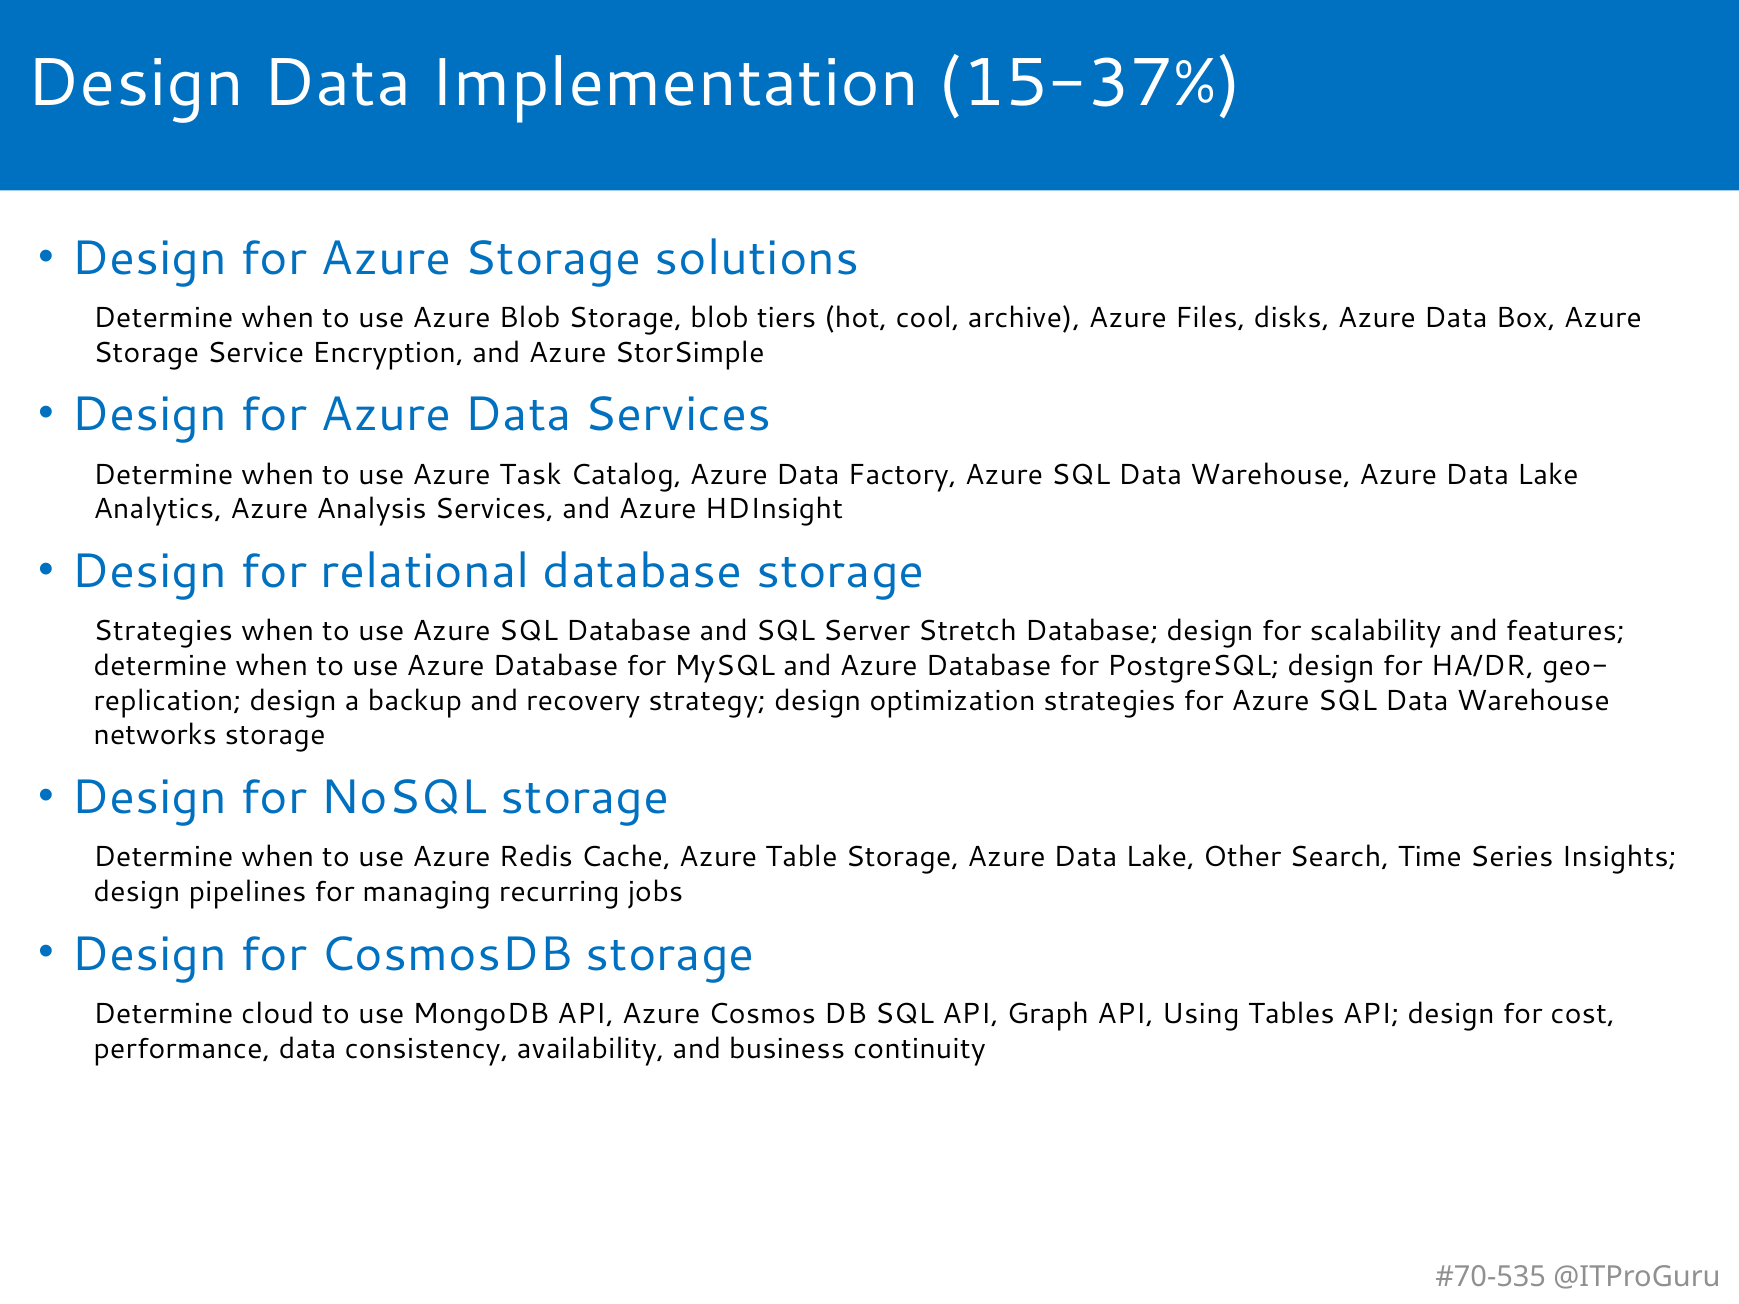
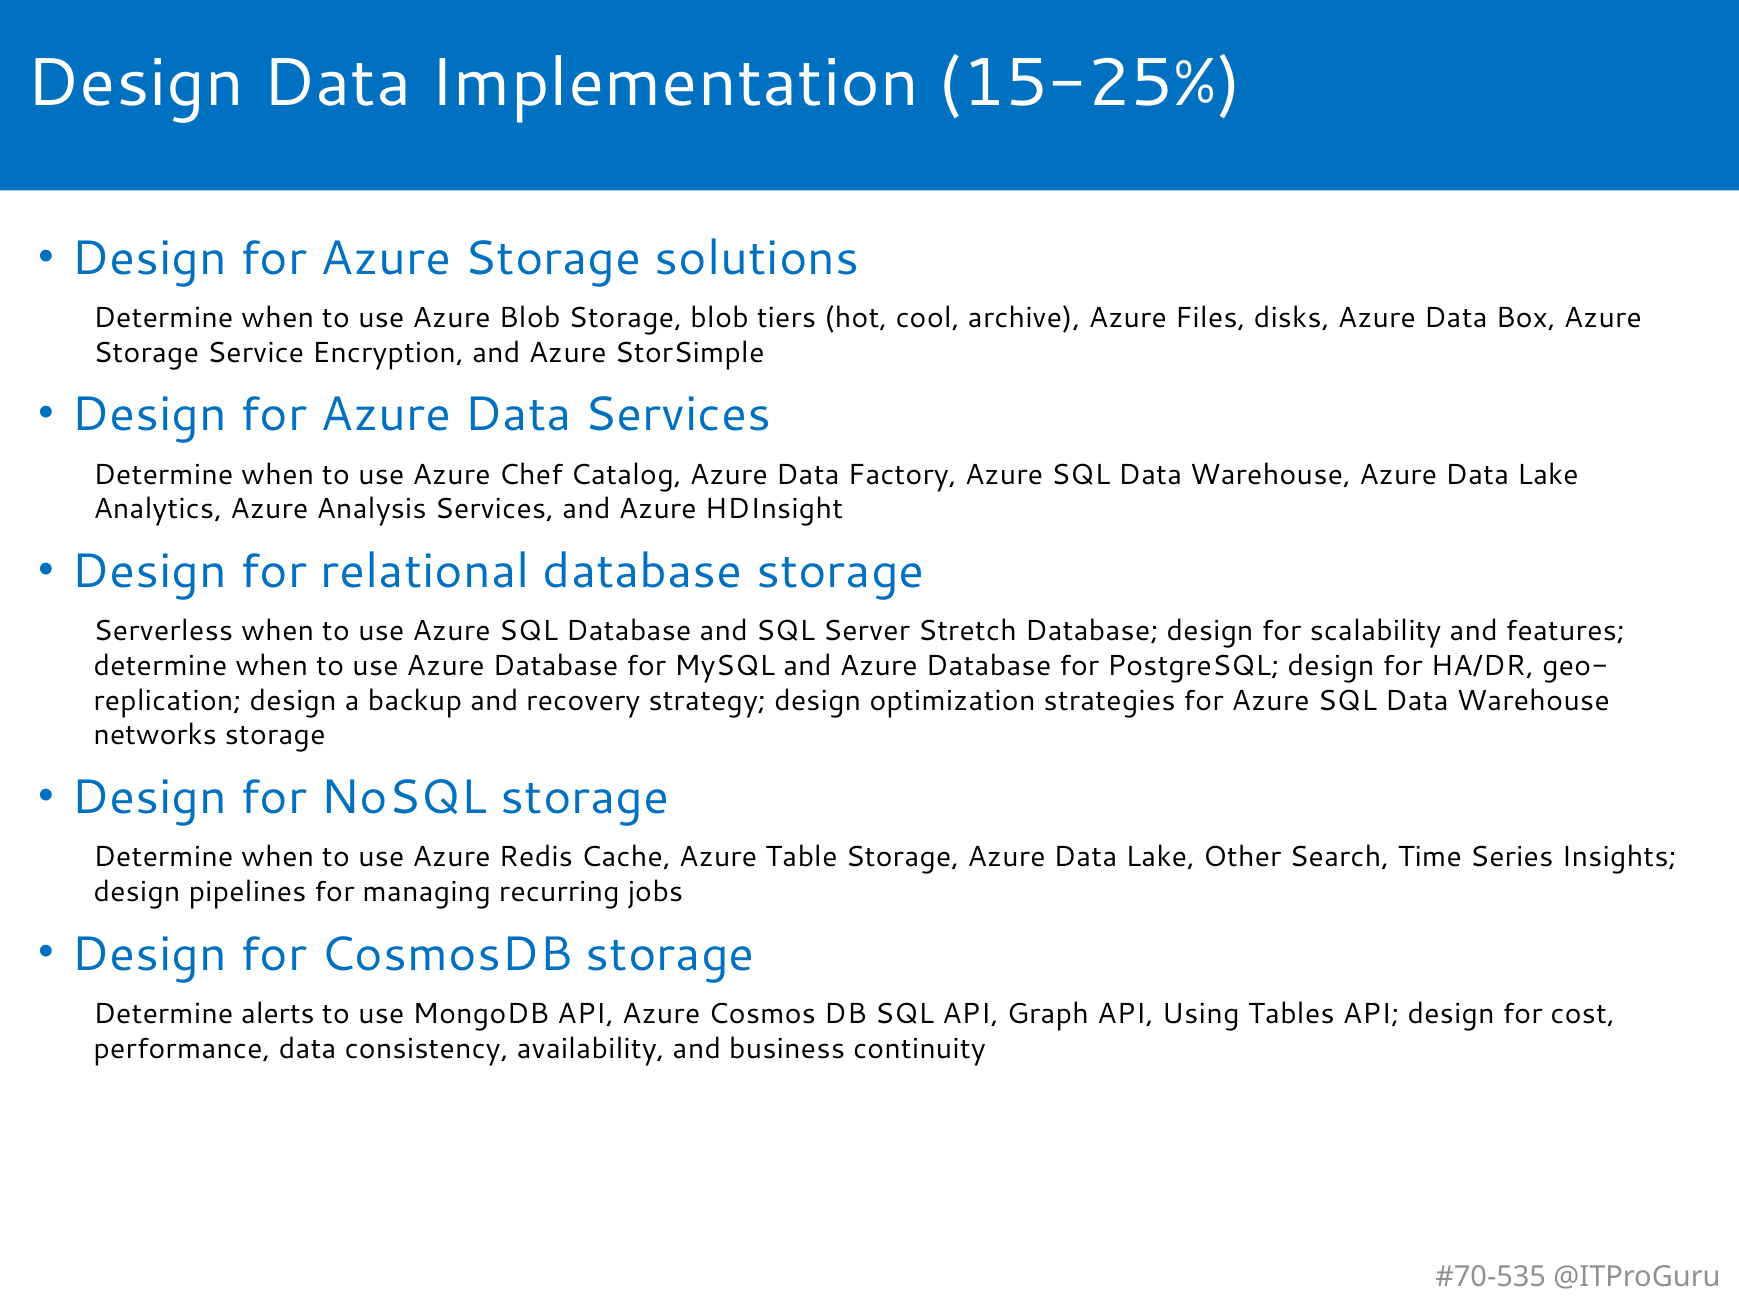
15-37%: 15-37% -> 15-25%
Task: Task -> Chef
Strategies at (163, 631): Strategies -> Serverless
cloud: cloud -> alerts
